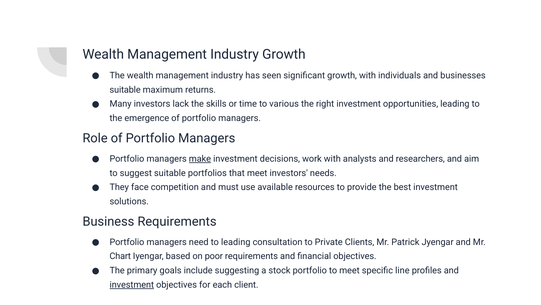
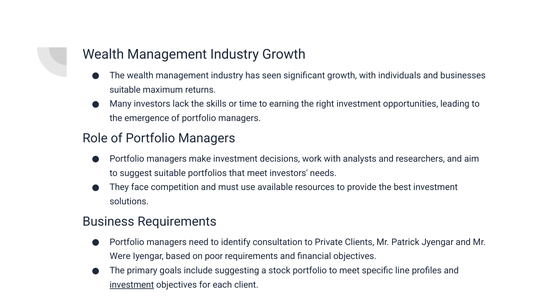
various: various -> earning
make underline: present -> none
to leading: leading -> identify
Chart: Chart -> Were
